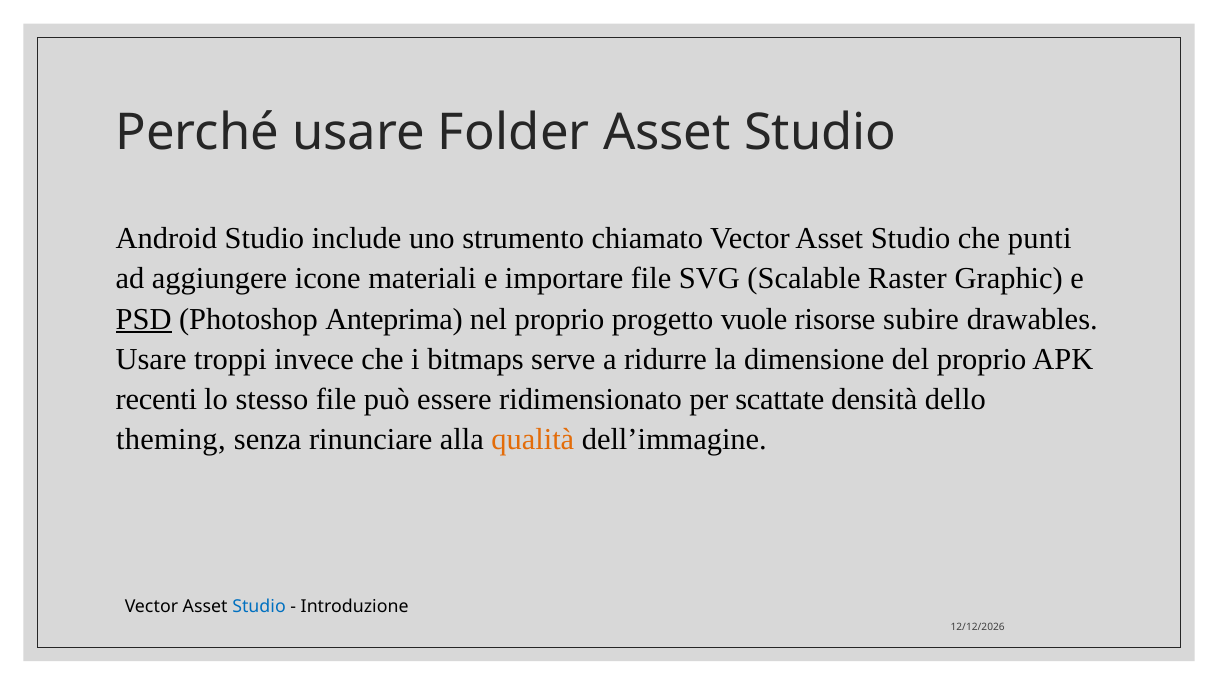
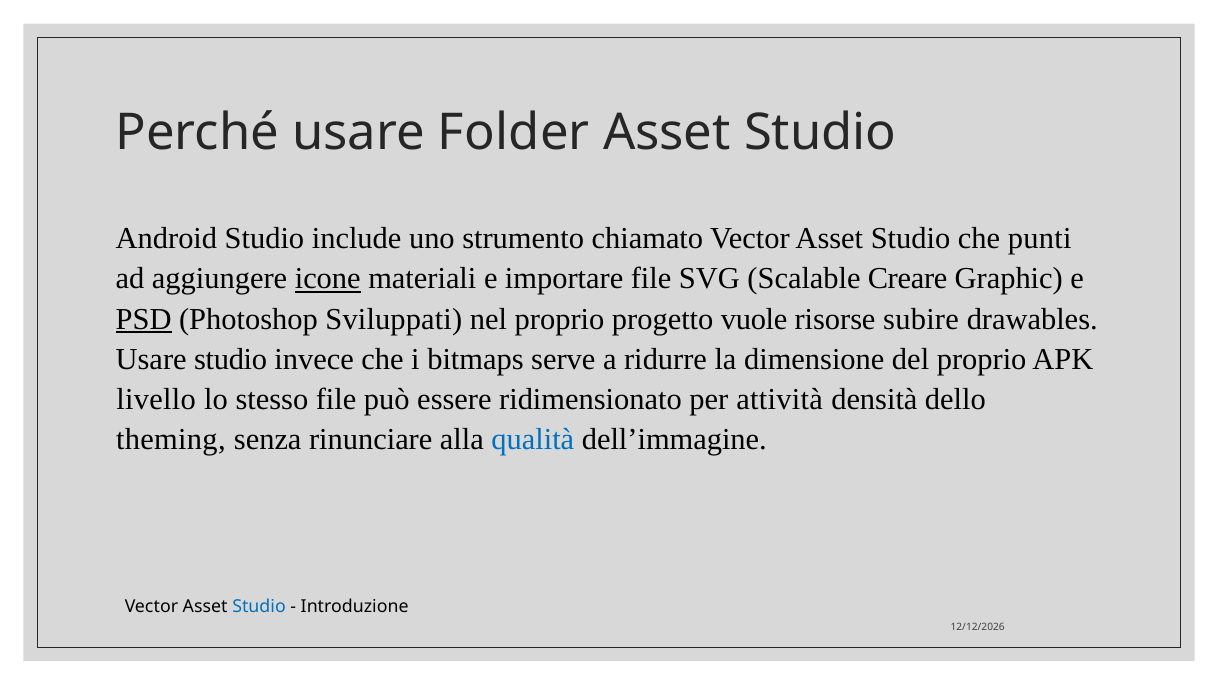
icone underline: none -> present
Raster: Raster -> Creare
Anteprima: Anteprima -> Sviluppati
Usare troppi: troppi -> studio
recenti: recenti -> livello
scattate: scattate -> attività
qualità colour: orange -> blue
